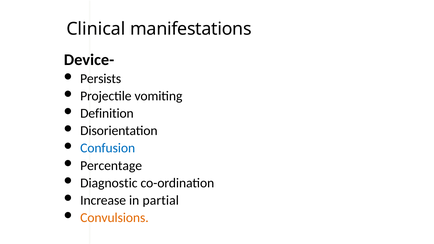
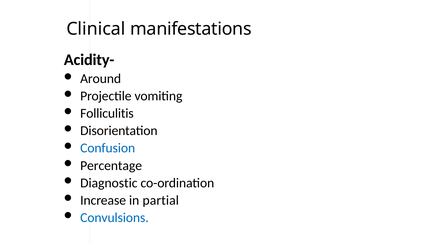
Device-: Device- -> Acidity-
Persists: Persists -> Around
Definition: Definition -> Folliculitis
Convulsions colour: orange -> blue
